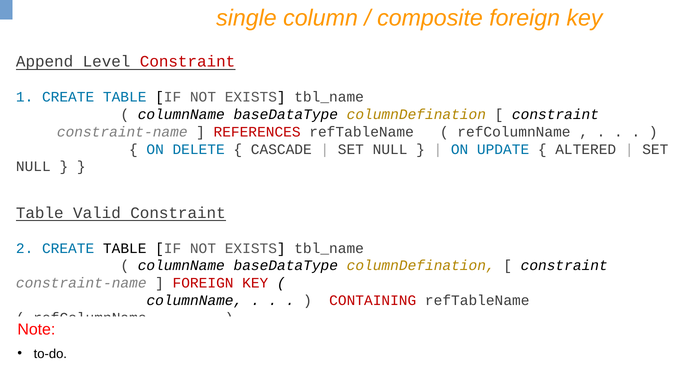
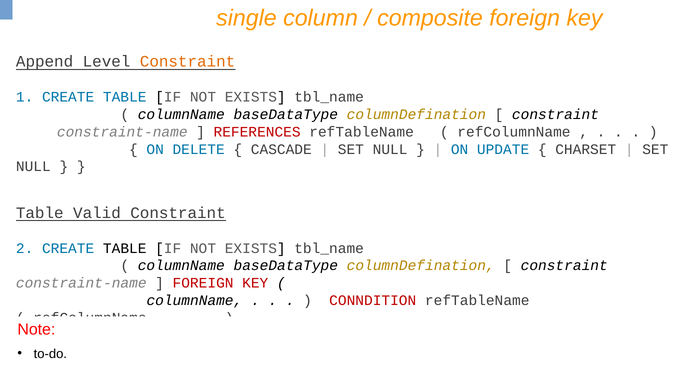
Constraint at (188, 62) colour: red -> orange
ALTERED: ALTERED -> CHARSET
CONTAINING: CONTAINING -> CONNDITION
